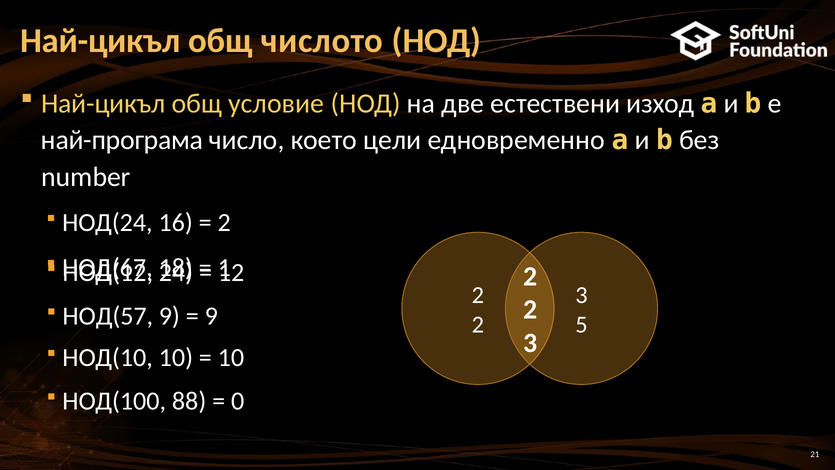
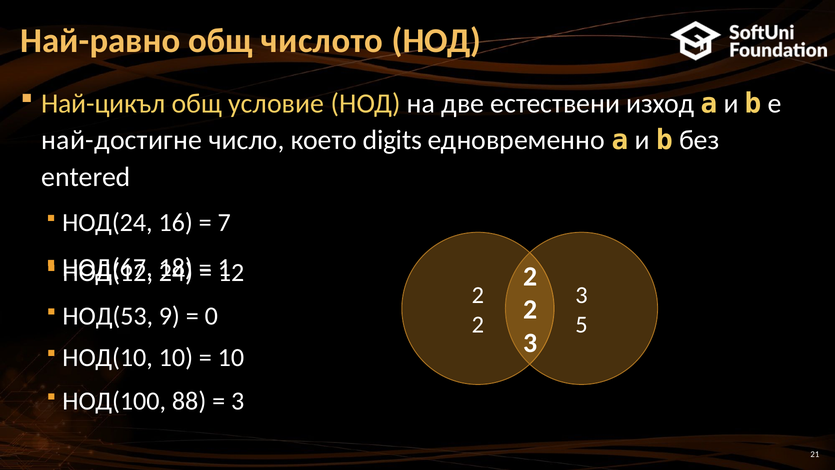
Най-цикъл at (101, 41): Най-цикъл -> Най-равно
най-програма: най-програма -> най-достигне
цели: цели -> digits
number: number -> entered
2 at (224, 223): 2 -> 7
НОД(57: НОД(57 -> НОД(53
9 at (211, 316): 9 -> 0
0 at (238, 401): 0 -> 3
